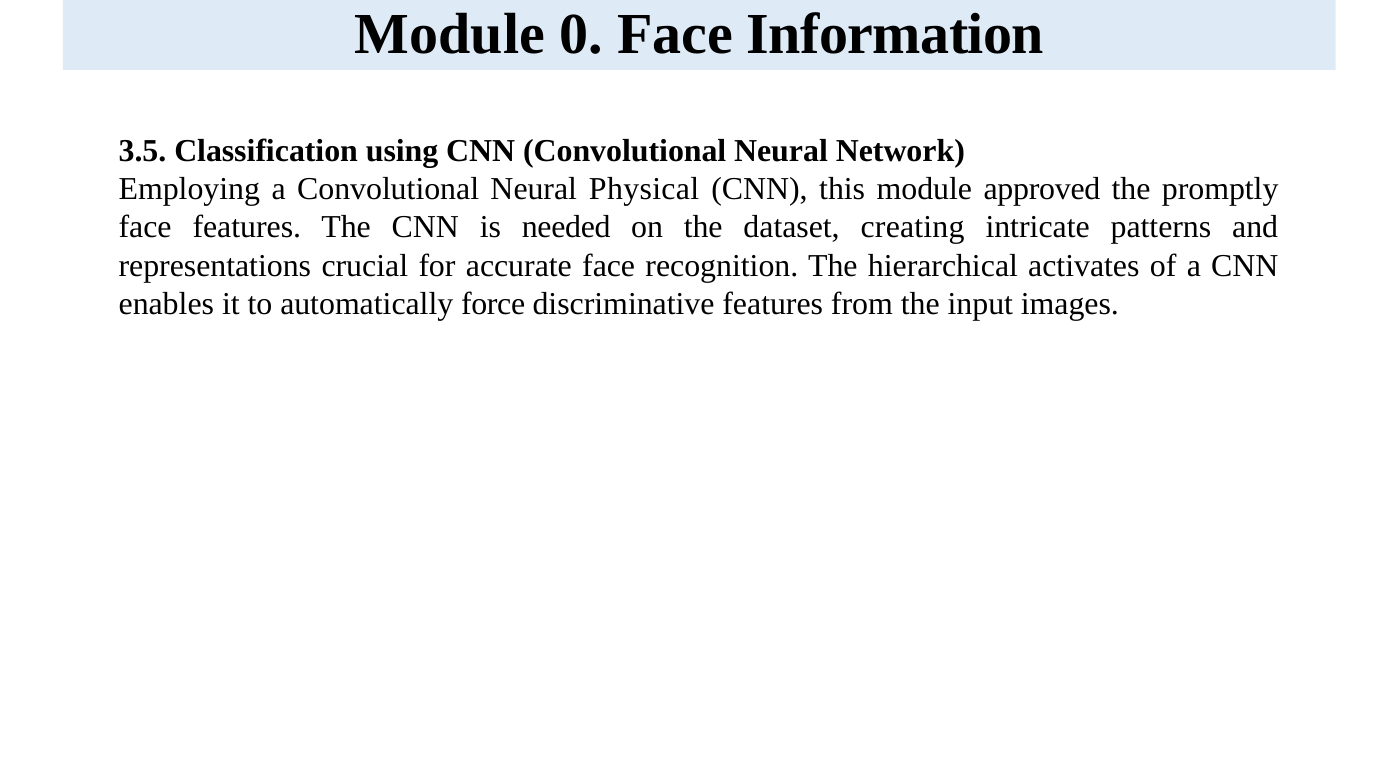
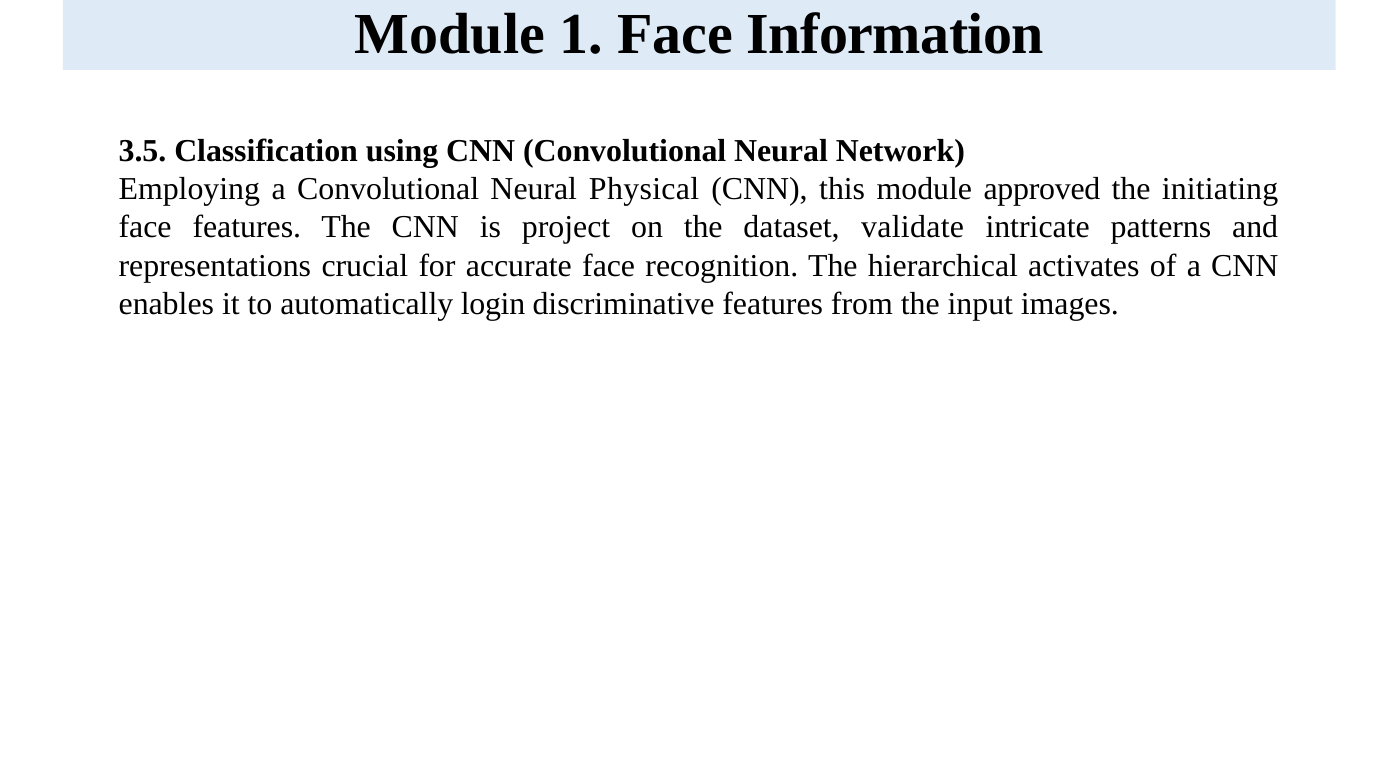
0: 0 -> 1
promptly: promptly -> initiating
needed: needed -> project
creating: creating -> validate
force: force -> login
